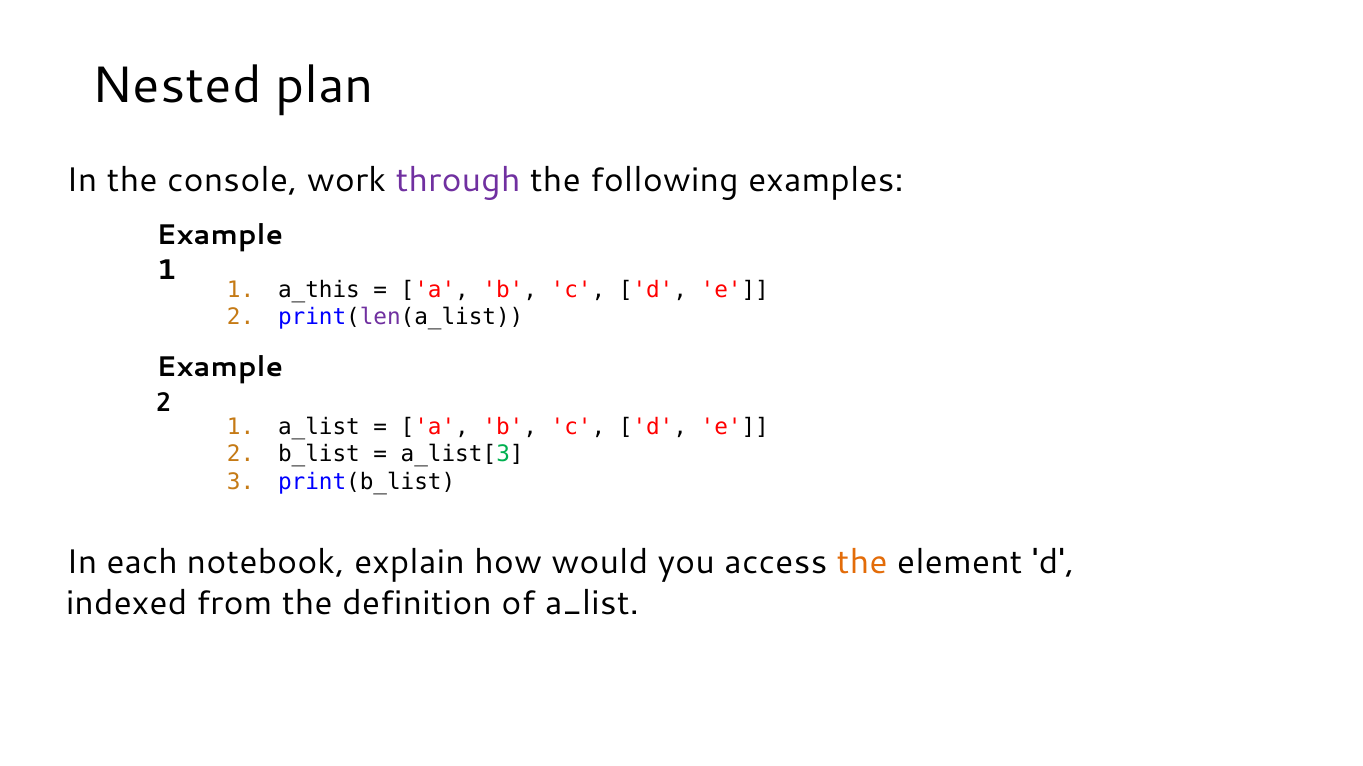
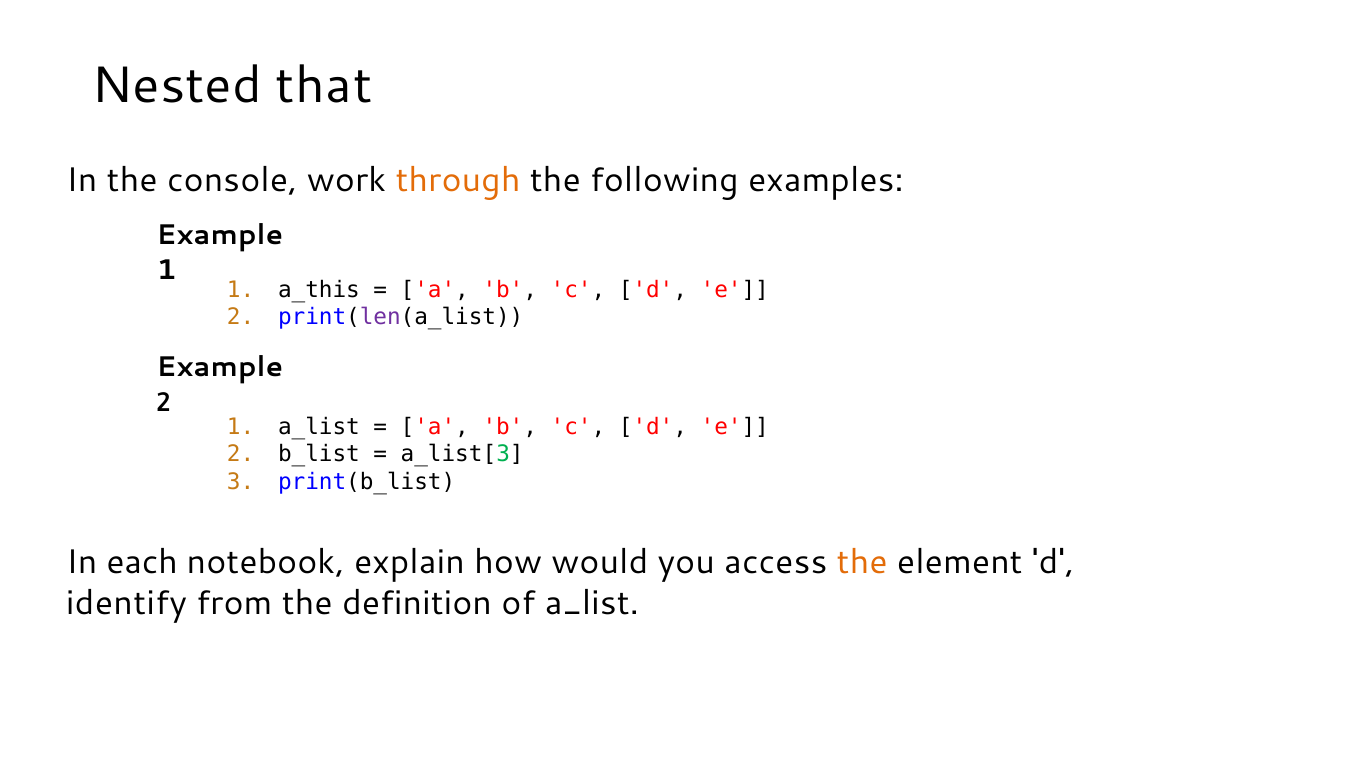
plan: plan -> that
through colour: purple -> orange
indexed: indexed -> identify
